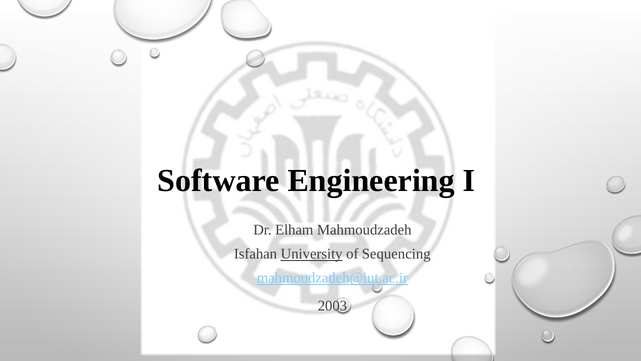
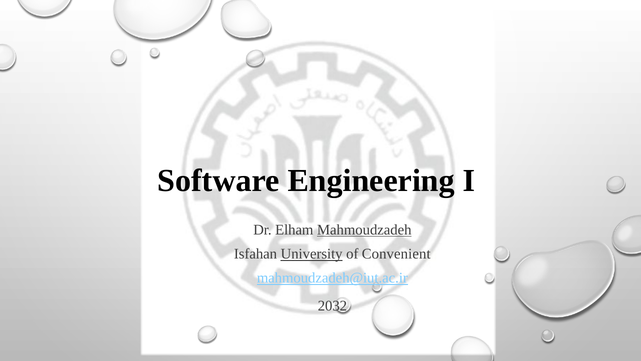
Mahmoudzadeh underline: none -> present
Sequencing: Sequencing -> Convenient
2003: 2003 -> 2032
